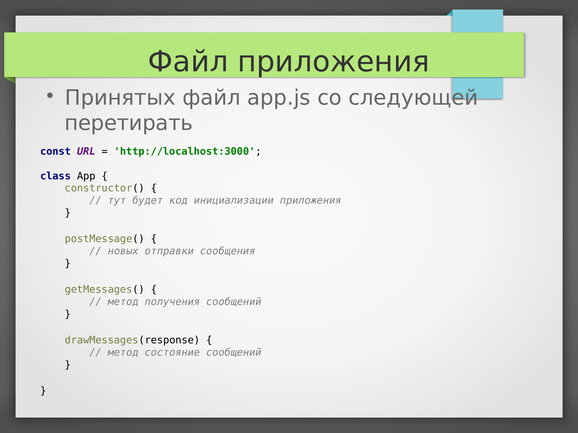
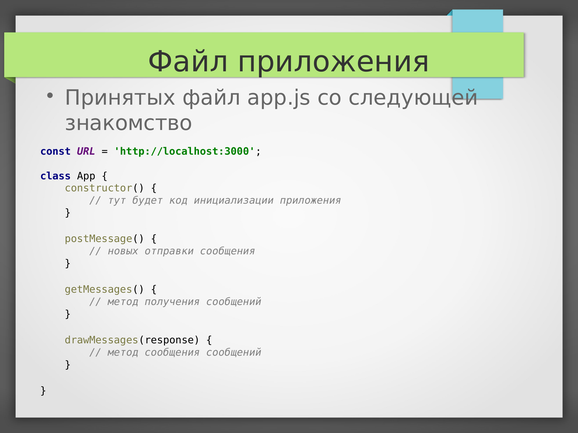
перетирать: перетирать -> знакомство
метод состояние: состояние -> сообщения
